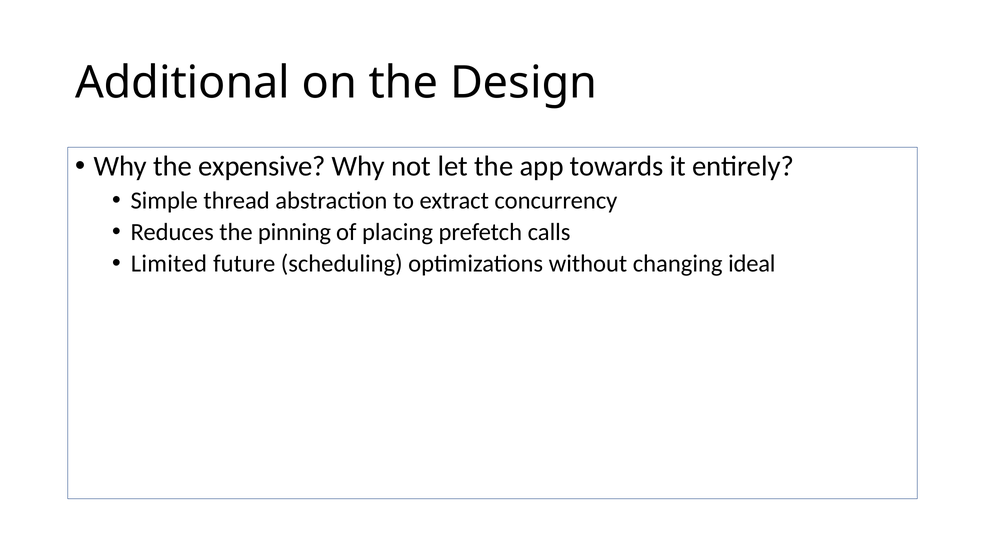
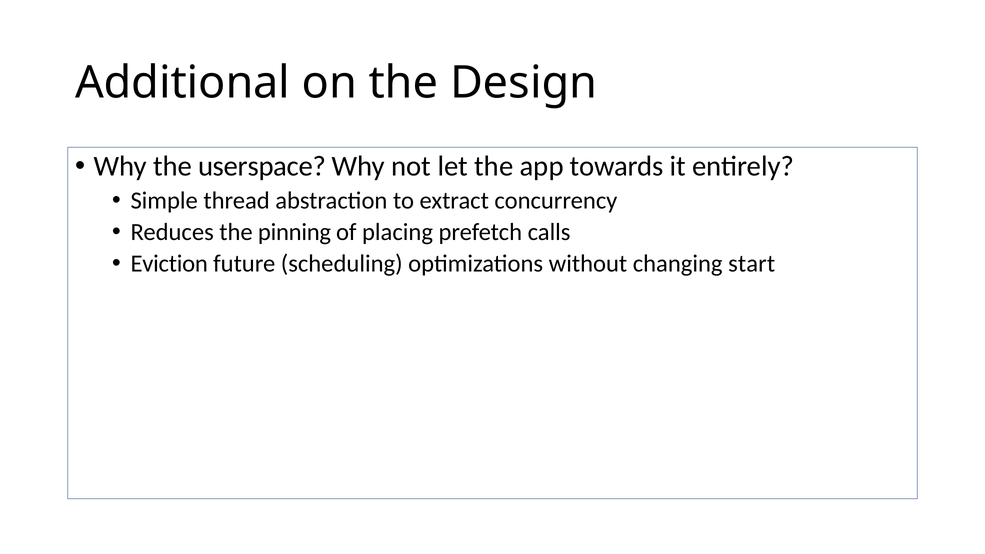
expensive: expensive -> userspace
Limited: Limited -> Eviction
ideal: ideal -> start
